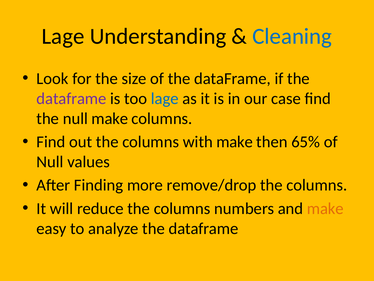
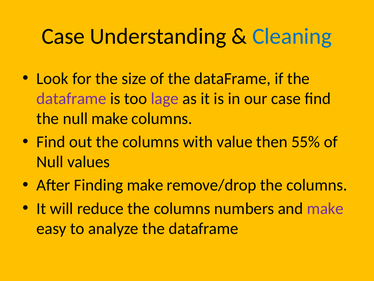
Lage at (63, 36): Lage -> Case
lage at (165, 98) colour: blue -> purple
with make: make -> value
65%: 65% -> 55%
Finding more: more -> make
make at (325, 208) colour: orange -> purple
